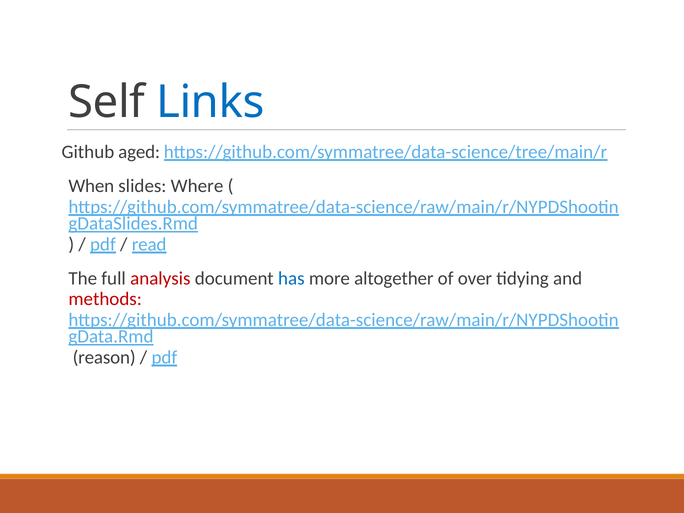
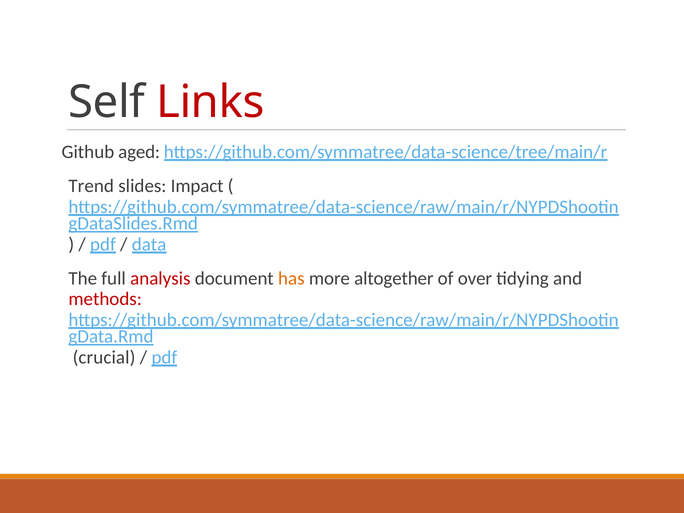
Links colour: blue -> red
When: When -> Trend
Where: Where -> Impact
read: read -> data
has colour: blue -> orange
reason: reason -> crucial
